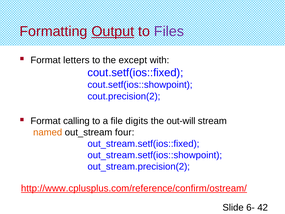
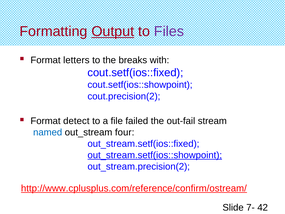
except: except -> breaks
calling: calling -> detect
digits: digits -> failed
out-will: out-will -> out-fail
named colour: orange -> blue
out_stream.setf(ios::showpoint underline: none -> present
6-: 6- -> 7-
